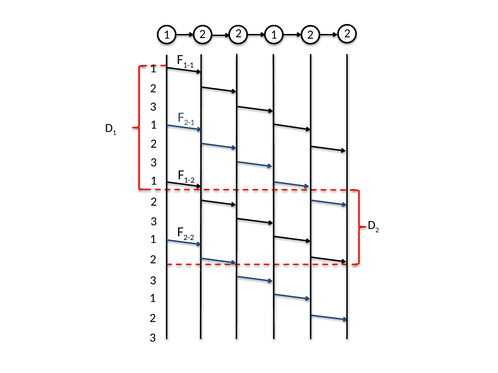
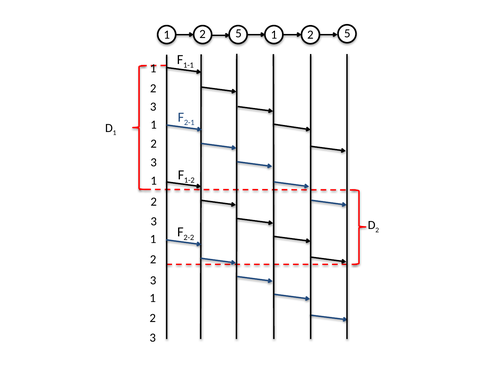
2 at (239, 33): 2 -> 5
2 at (347, 33): 2 -> 5
